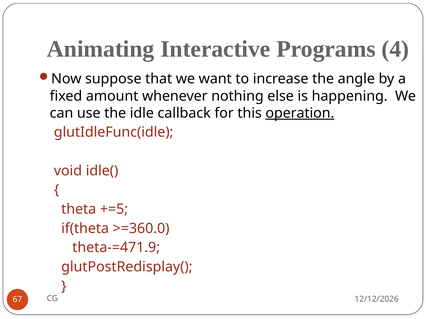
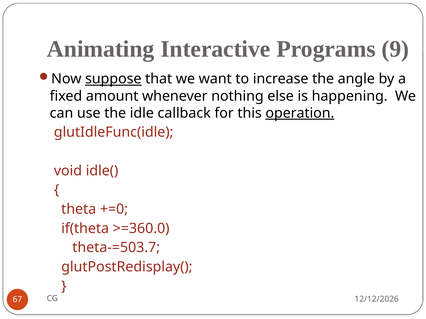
4: 4 -> 9
suppose underline: none -> present
+=5: +=5 -> +=0
theta-=471.9: theta-=471.9 -> theta-=503.7
